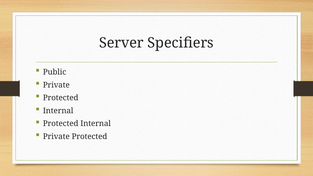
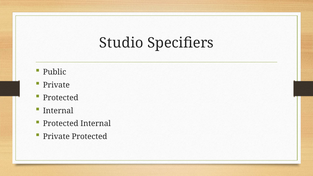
Server: Server -> Studio
